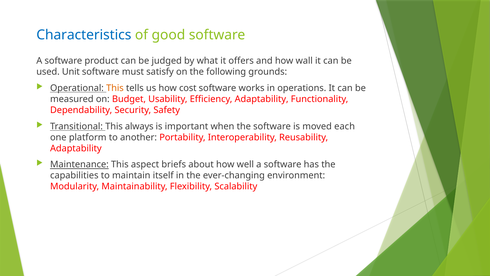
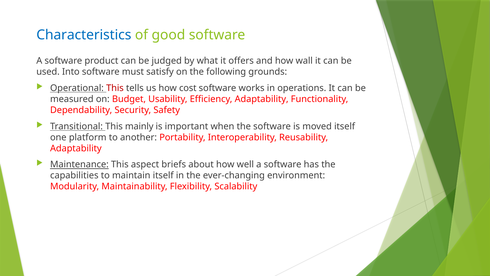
Unit: Unit -> Into
This at (115, 88) colour: orange -> red
always: always -> mainly
moved each: each -> itself
